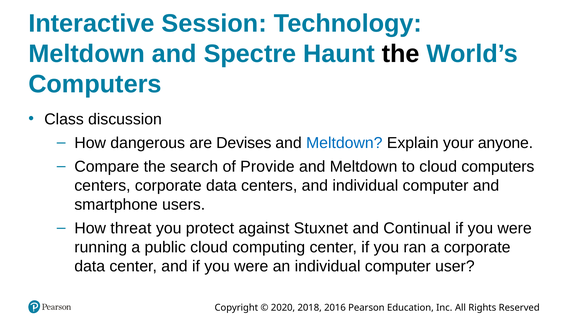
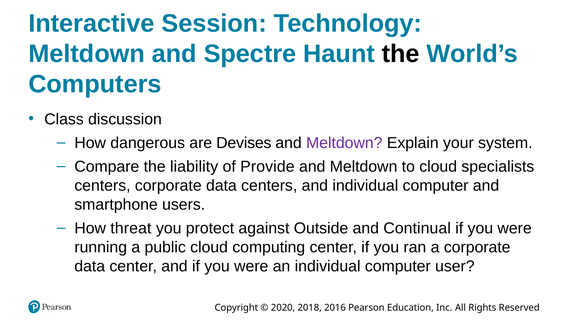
Meltdown at (344, 143) colour: blue -> purple
anyone: anyone -> system
search: search -> liability
cloud computers: computers -> specialists
Stuxnet: Stuxnet -> Outside
